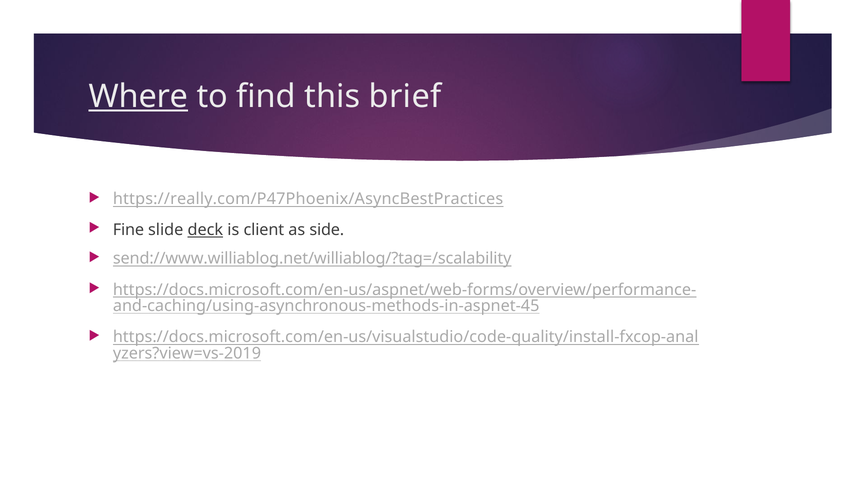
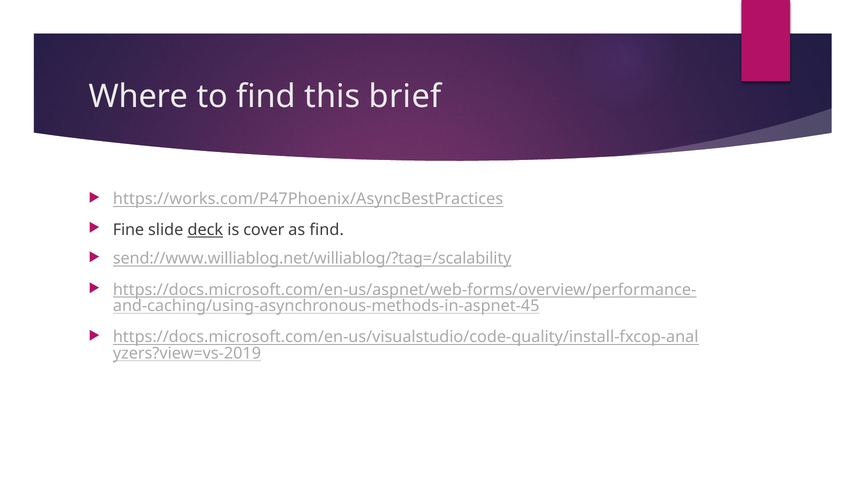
Where underline: present -> none
https://really.com/P47Phoenix/AsyncBestPractices: https://really.com/P47Phoenix/AsyncBestPractices -> https://works.com/P47Phoenix/AsyncBestPractices
client: client -> cover
as side: side -> find
